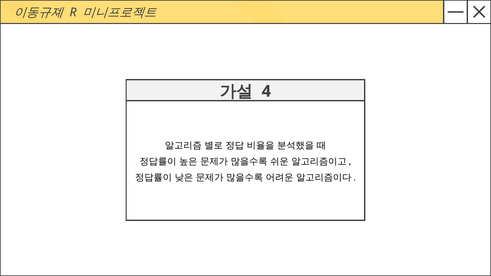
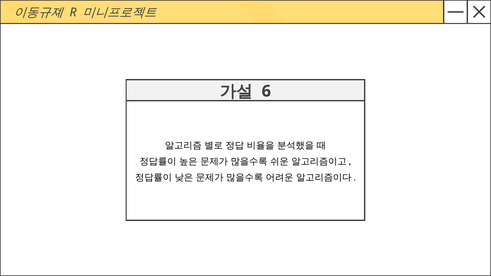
4: 4 -> 6
